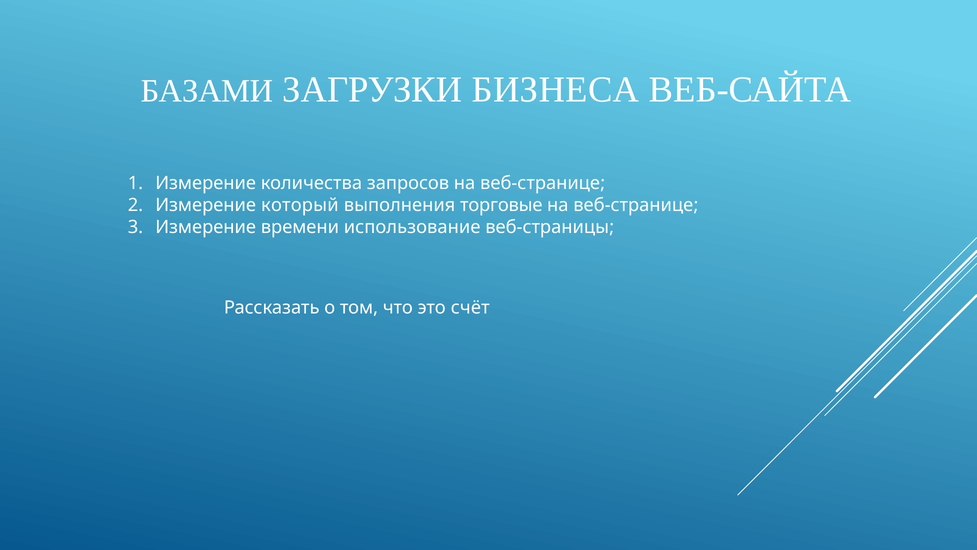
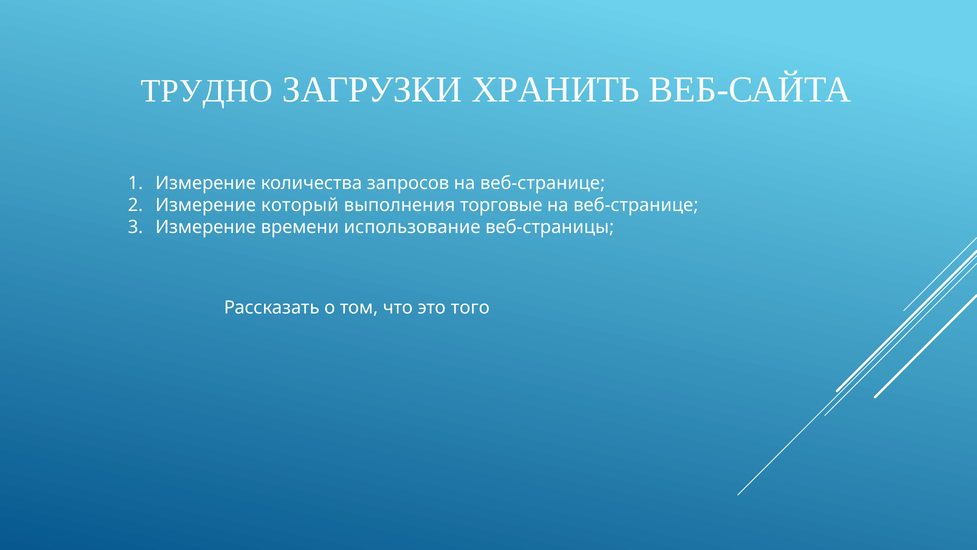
БАЗАМИ: БАЗАМИ -> ТРУДНО
БИЗНЕСА: БИЗНЕСА -> ХРАНИТЬ
счёт: счёт -> того
